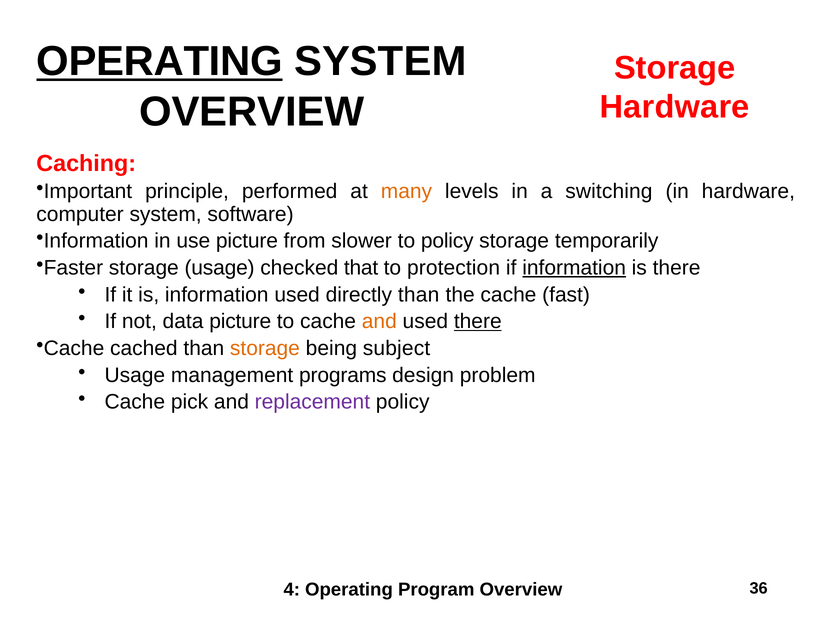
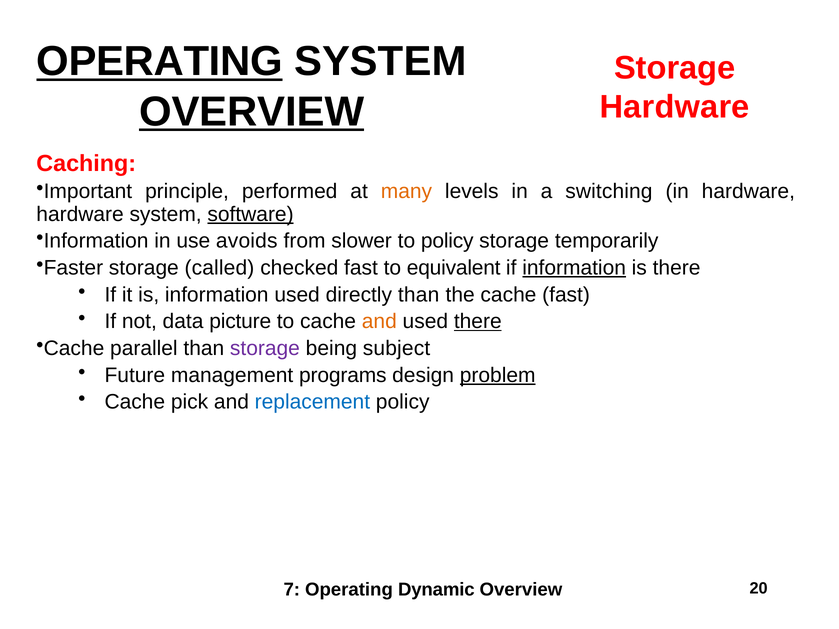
OVERVIEW at (252, 112) underline: none -> present
computer at (80, 214): computer -> hardware
software underline: none -> present
use picture: picture -> avoids
storage usage: usage -> called
checked that: that -> fast
protection: protection -> equivalent
cached: cached -> parallel
storage at (265, 349) colour: orange -> purple
Usage at (135, 375): Usage -> Future
problem underline: none -> present
replacement colour: purple -> blue
4: 4 -> 7
Program: Program -> Dynamic
36: 36 -> 20
